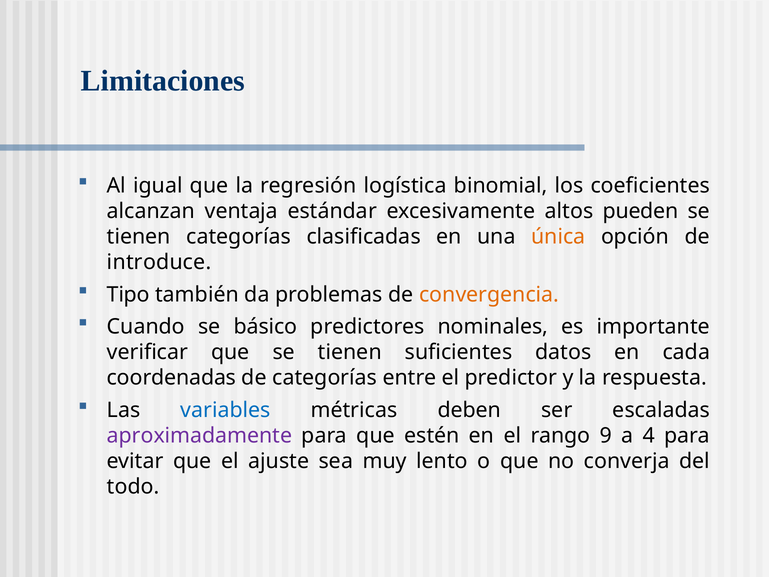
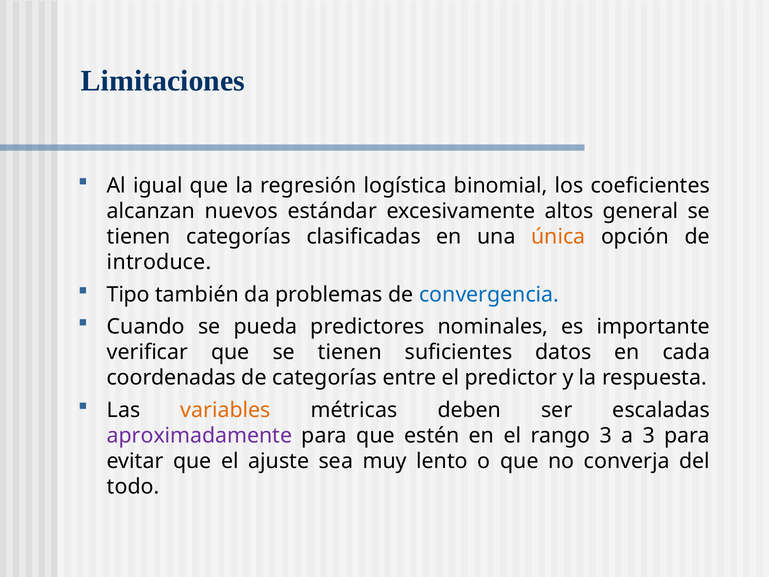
ventaja: ventaja -> nuevos
pueden: pueden -> general
convergencia colour: orange -> blue
básico: básico -> pueda
variables colour: blue -> orange
rango 9: 9 -> 3
a 4: 4 -> 3
